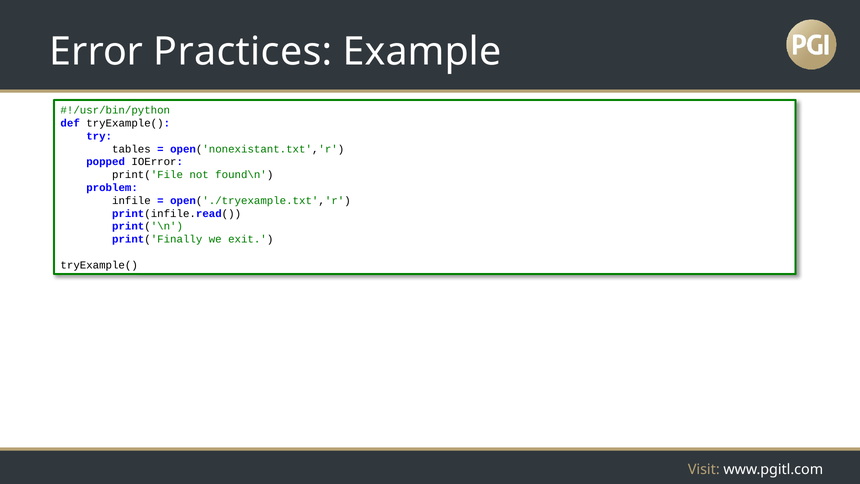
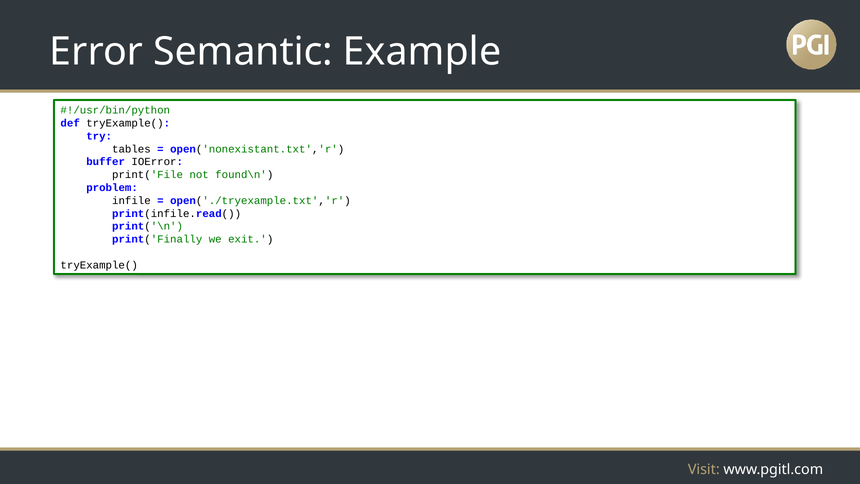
Practices: Practices -> Semantic
popped: popped -> buffer
